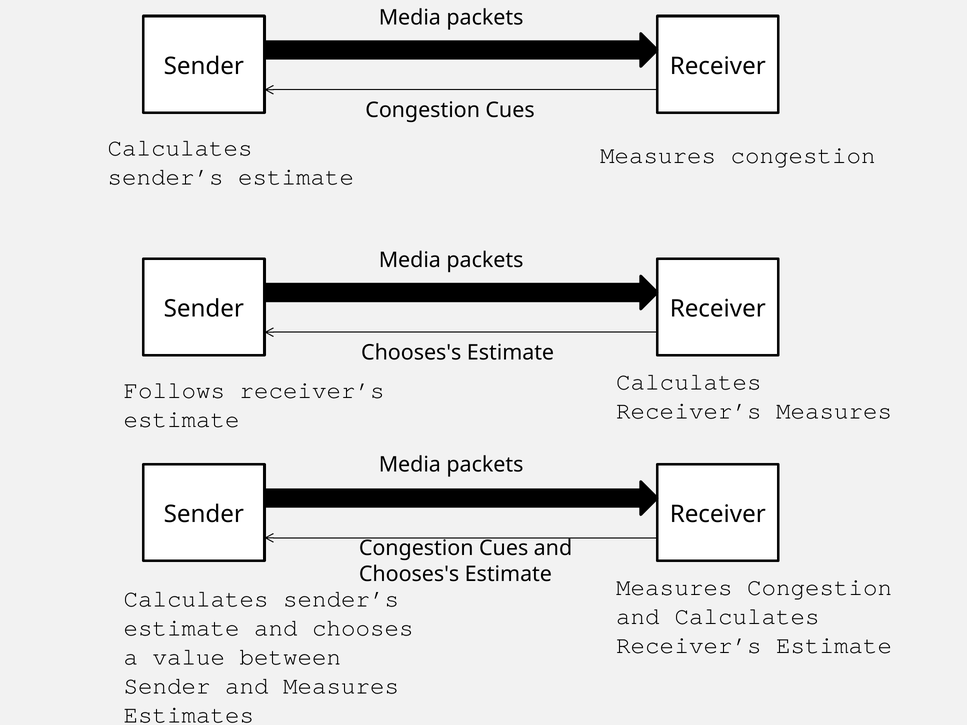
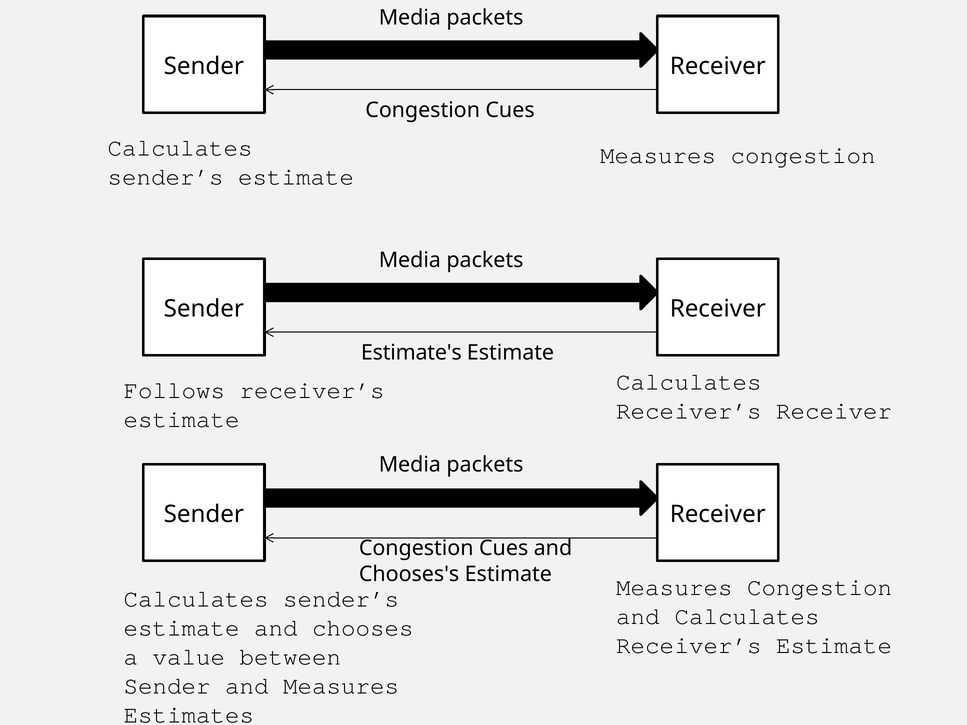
Chooses's at (411, 353): Chooses's -> Estimate's
Receiver’s Measures: Measures -> Receiver
